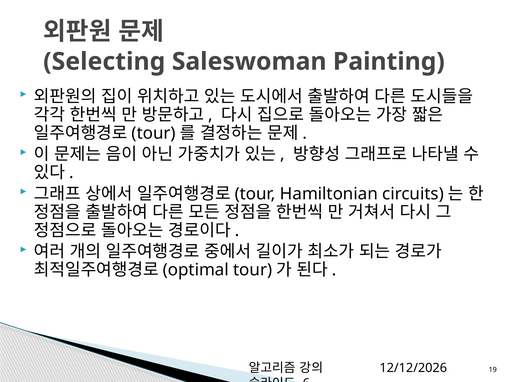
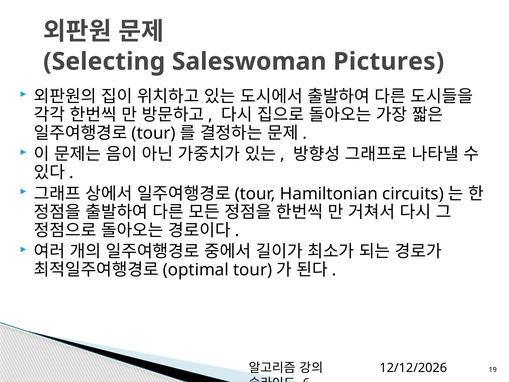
Painting: Painting -> Pictures
